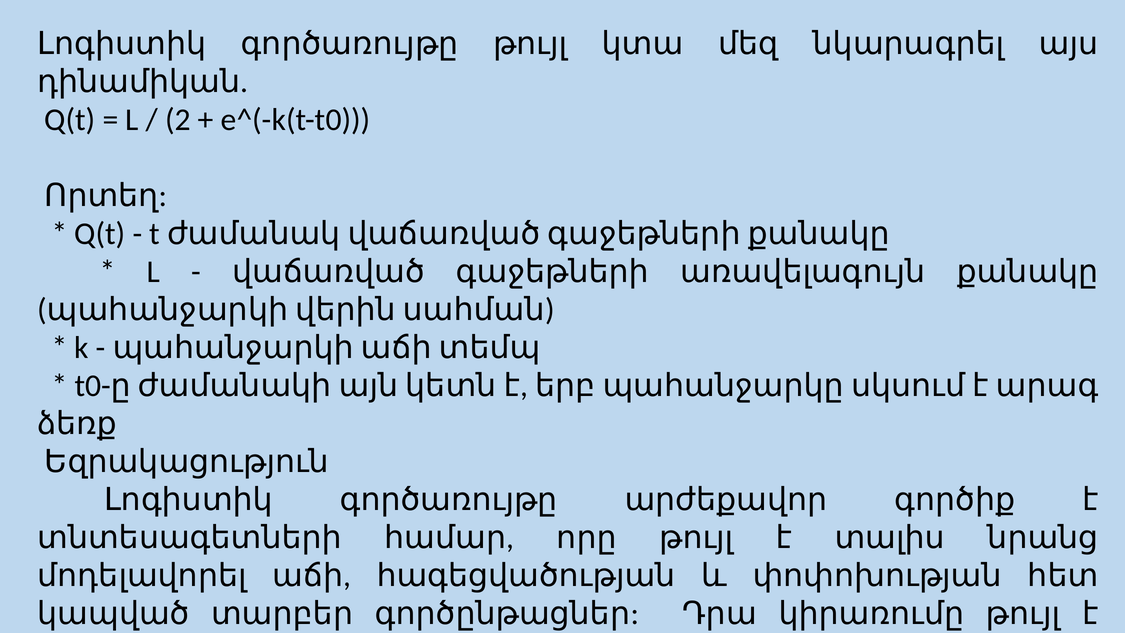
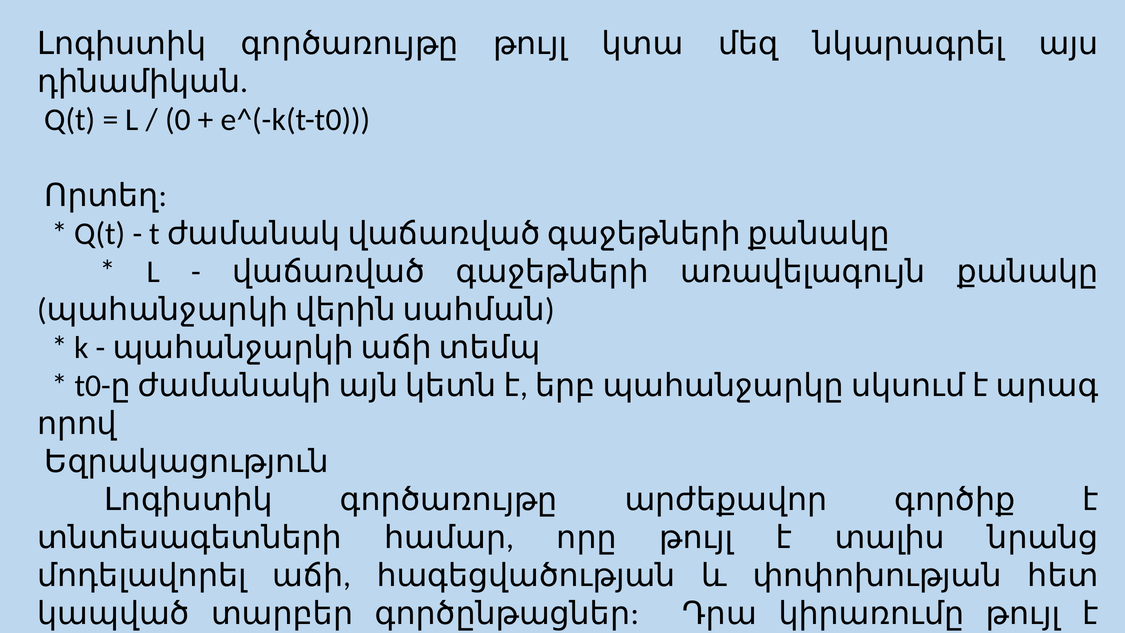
2: 2 -> 0
ձեռք: ձեռք -> որով
